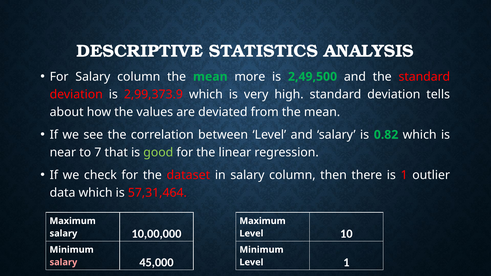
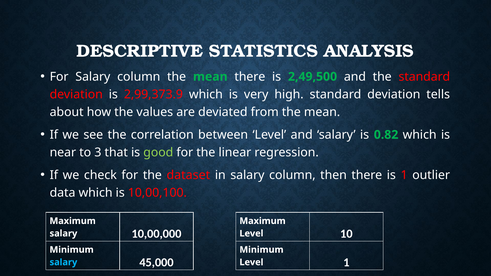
mean more: more -> there
7: 7 -> 3
57,31,464: 57,31,464 -> 10,00,100
salary at (63, 262) colour: pink -> light blue
